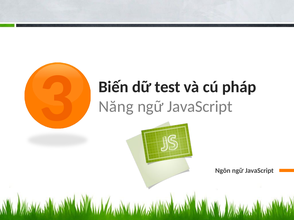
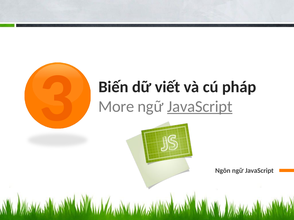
test: test -> viết
Năng: Năng -> More
JavaScript at (200, 107) underline: none -> present
